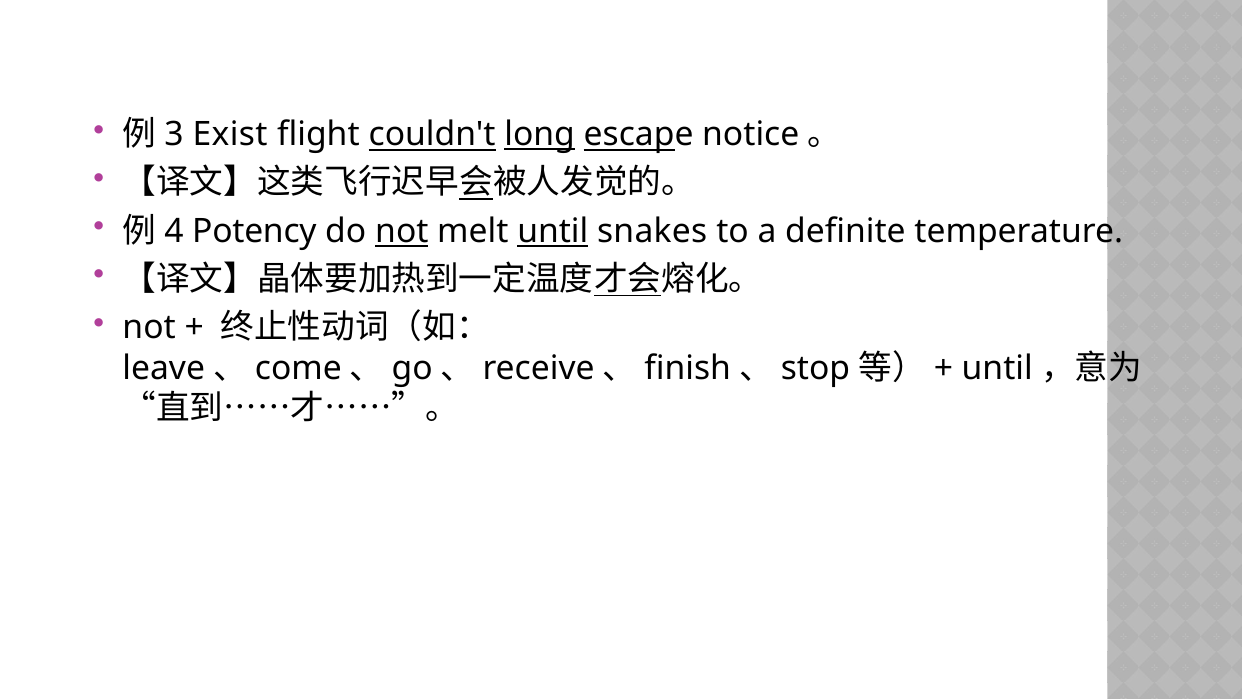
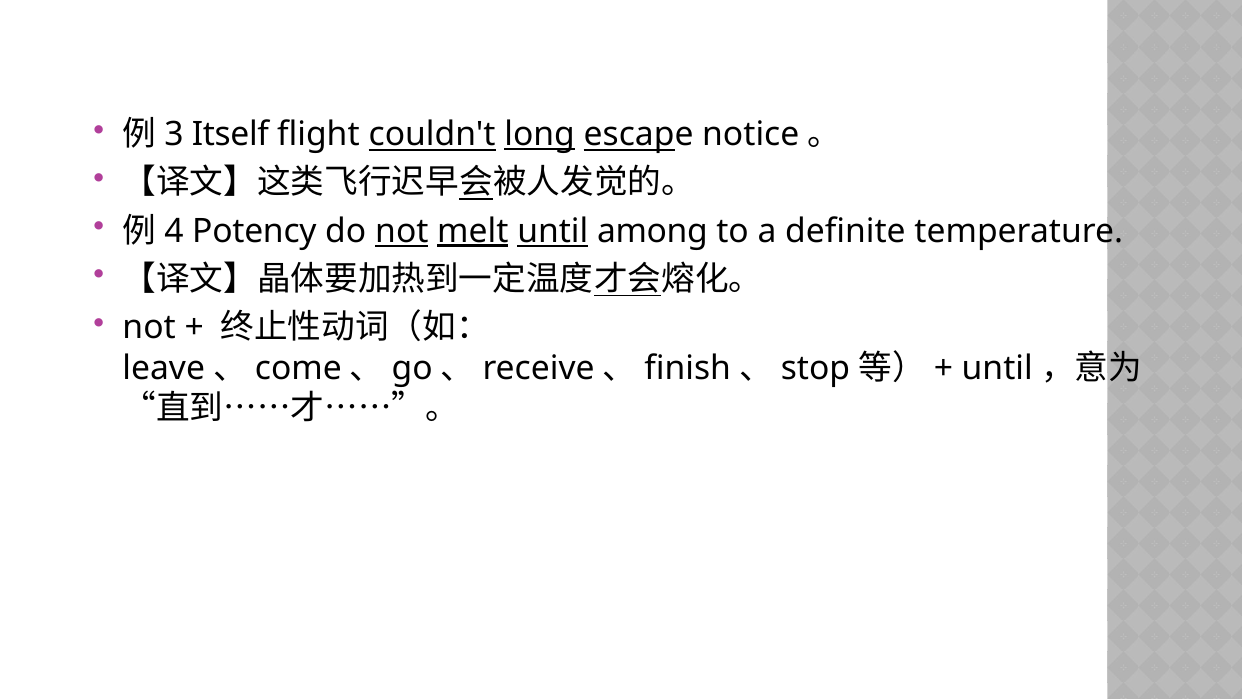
Exist: Exist -> Itself
melt underline: none -> present
snakes: snakes -> among
